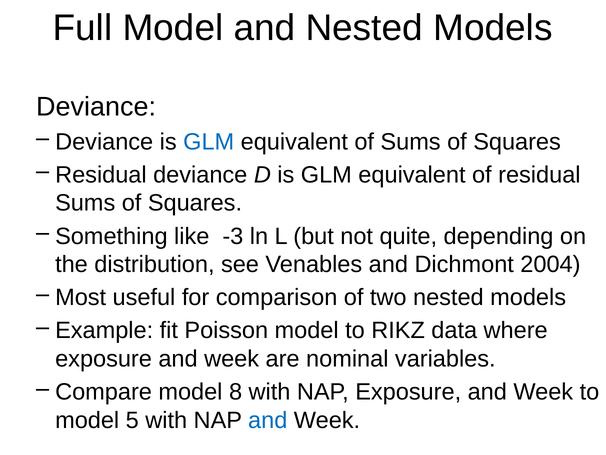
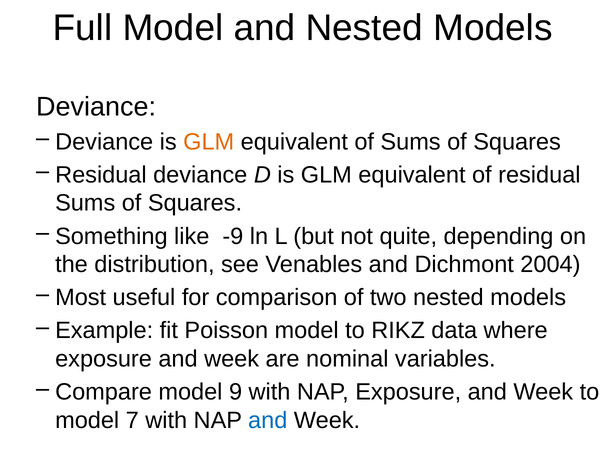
GLM at (209, 142) colour: blue -> orange
-3: -3 -> -9
8: 8 -> 9
5: 5 -> 7
